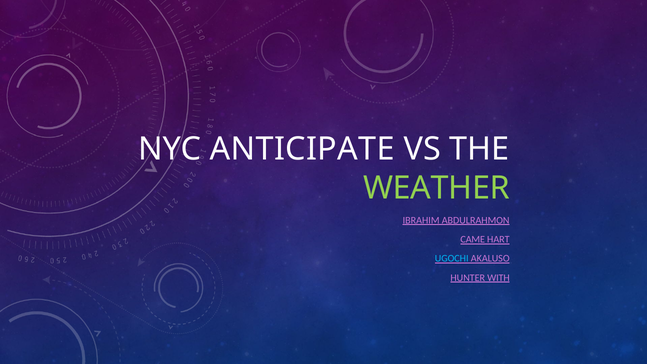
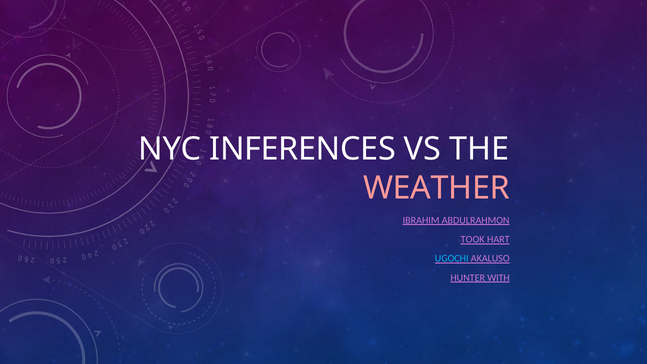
ANTICIPATE: ANTICIPATE -> INFERENCES
WEATHER colour: light green -> pink
CAME: CAME -> TOOK
